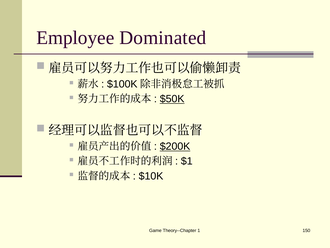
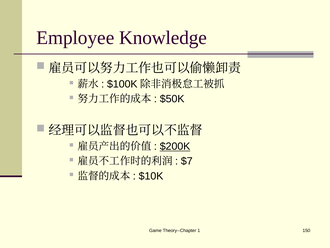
Dominated: Dominated -> Knowledge
$50K underline: present -> none
$1: $1 -> $7
